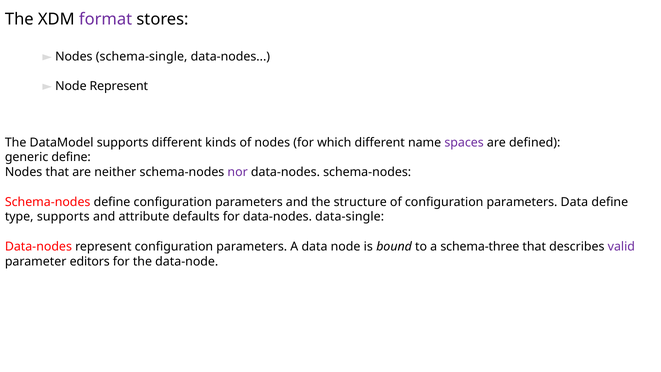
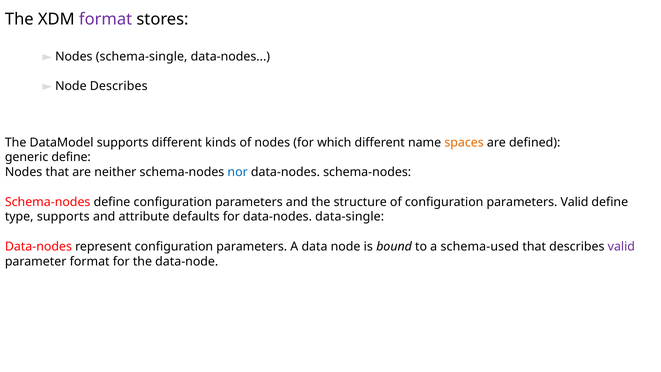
Node Represent: Represent -> Describes
spaces colour: purple -> orange
nor colour: purple -> blue
parameters Data: Data -> Valid
schema-three: schema-three -> schema-used
parameter editors: editors -> format
